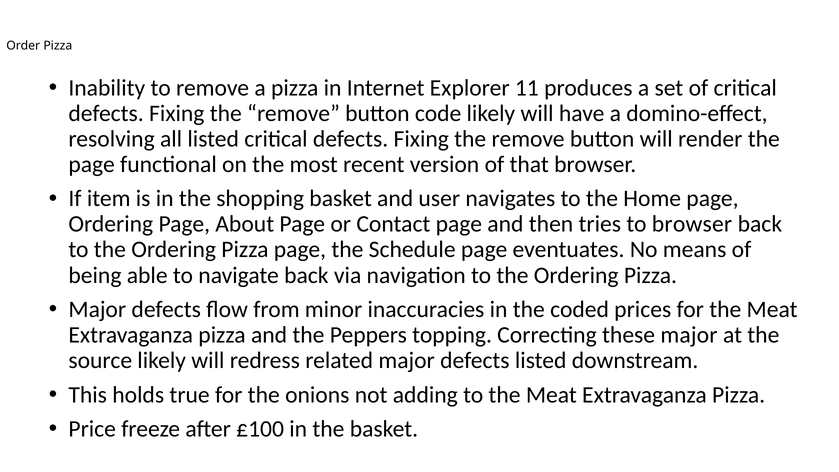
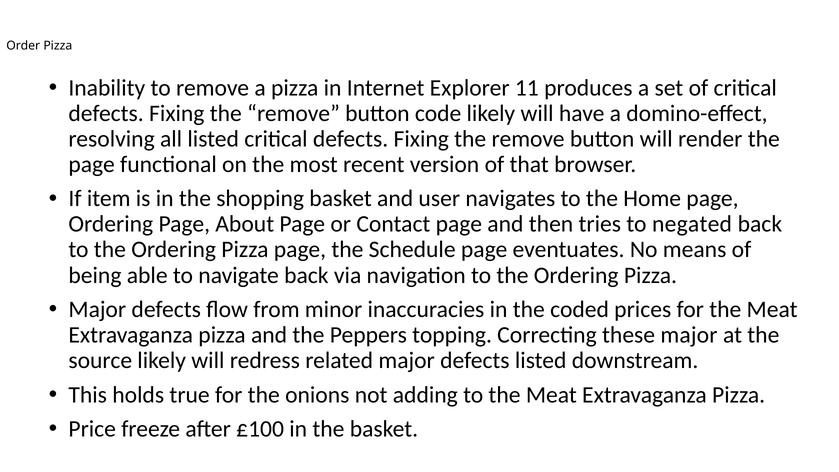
to browser: browser -> negated
